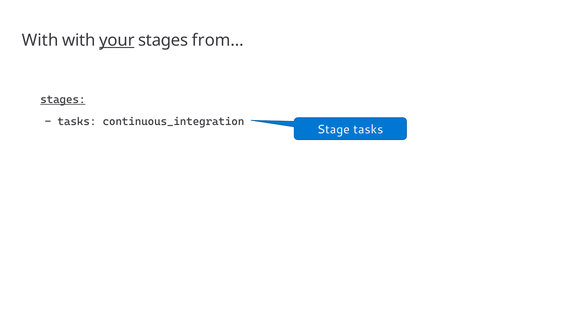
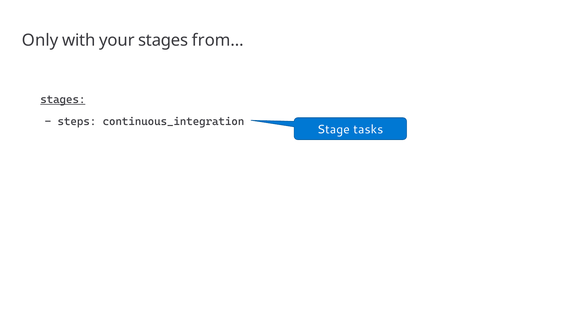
With at (40, 40): With -> Only
your underline: present -> none
tasks at (77, 122): tasks -> steps
